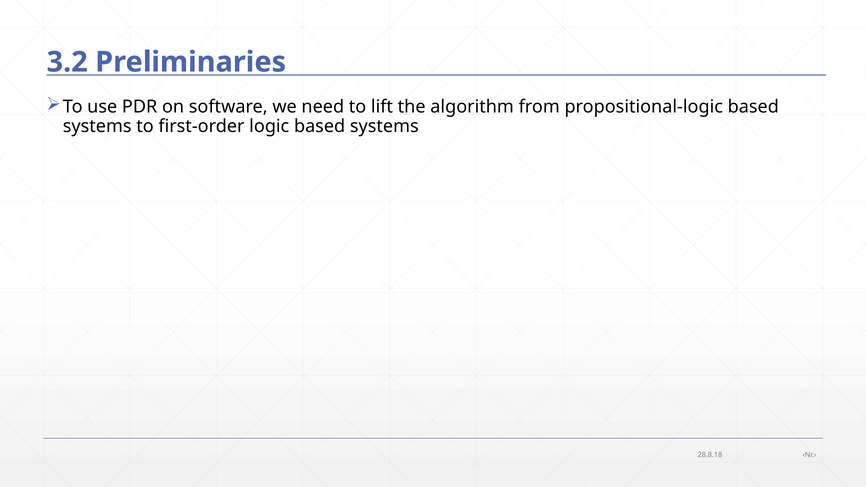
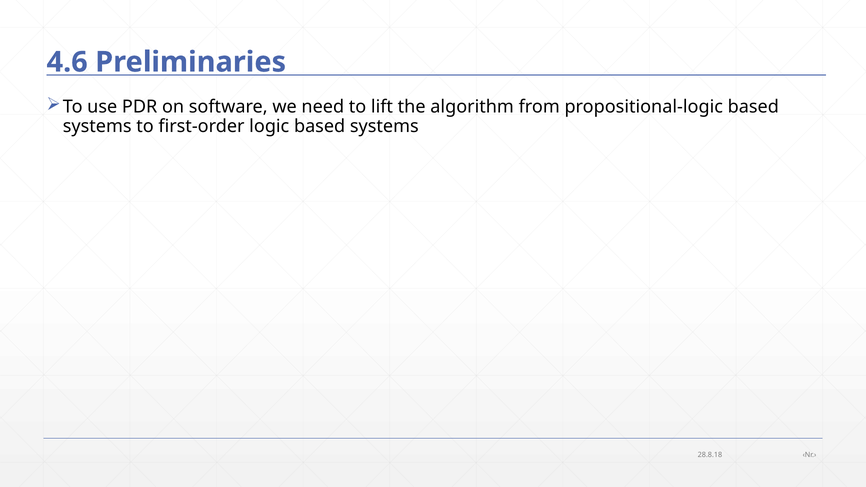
3.2: 3.2 -> 4.6
